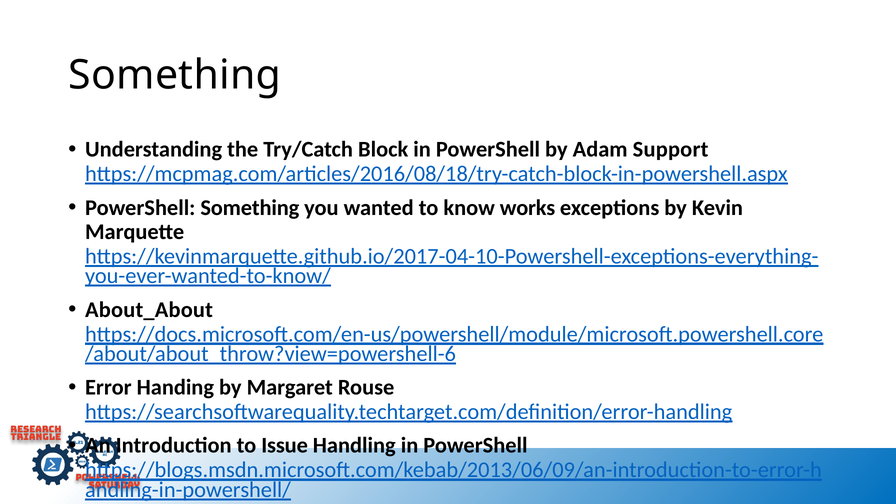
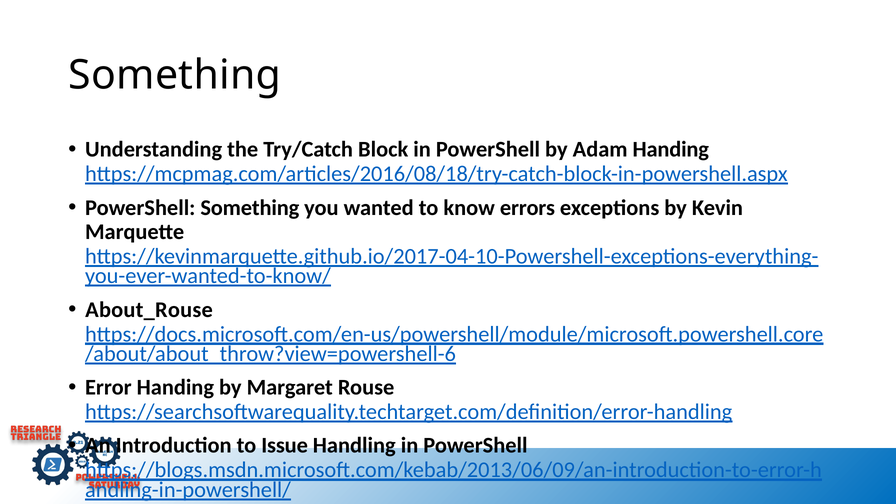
Adam Support: Support -> Handing
works: works -> errors
About_About: About_About -> About_Rouse
